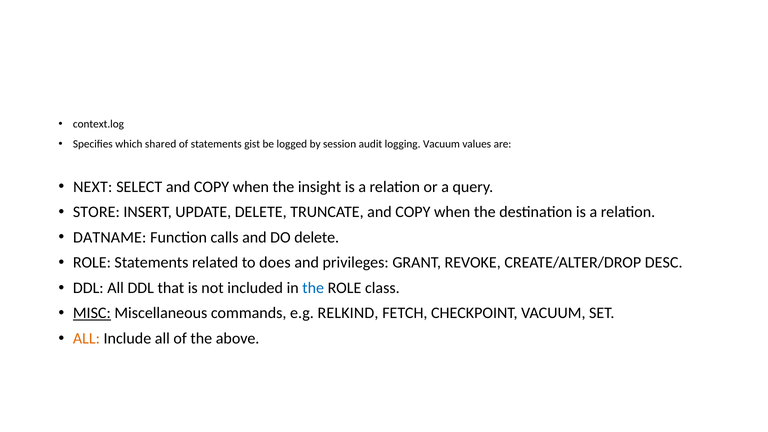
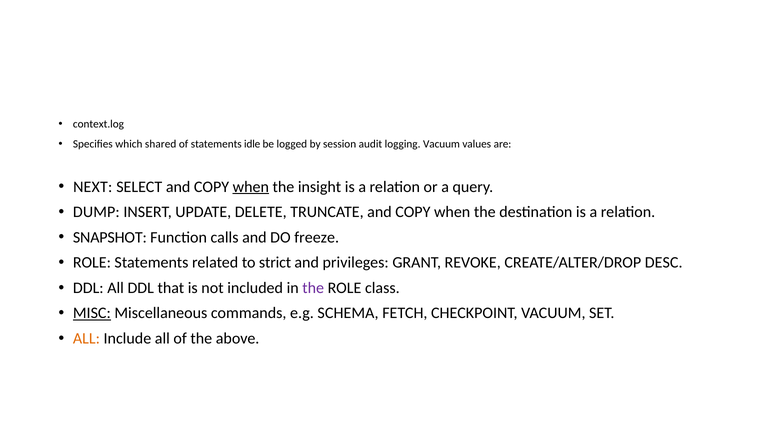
gist: gist -> idle
when at (251, 187) underline: none -> present
STORE: STORE -> DUMP
DATNAME: DATNAME -> SNAPSHOT
DO delete: delete -> freeze
does: does -> strict
the at (313, 288) colour: blue -> purple
RELKIND: RELKIND -> SCHEMA
